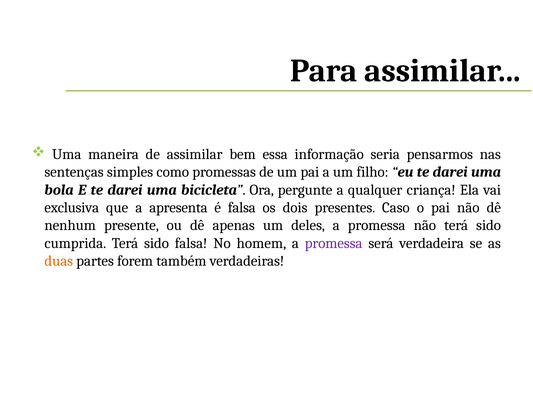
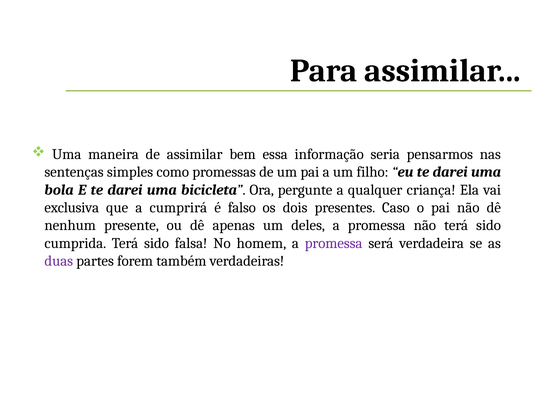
apresenta: apresenta -> cumprirá
é falsa: falsa -> falso
duas colour: orange -> purple
